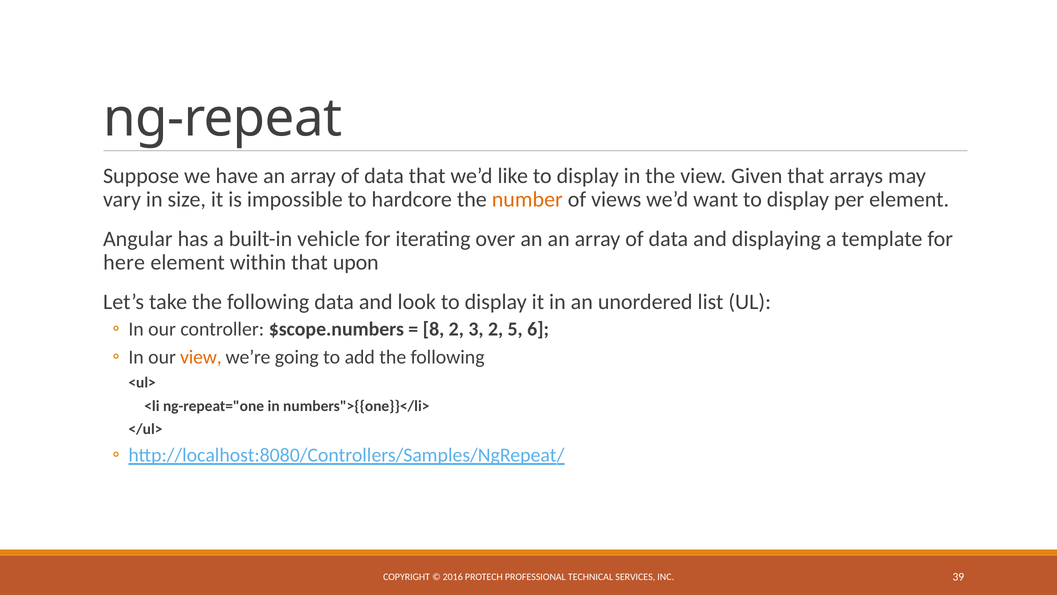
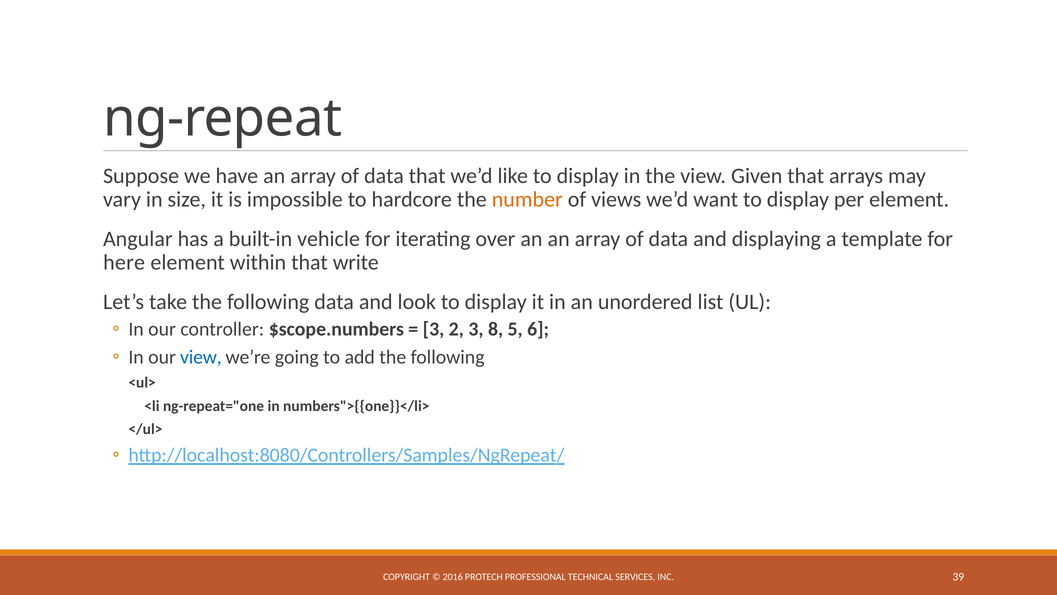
upon: upon -> write
8 at (434, 329): 8 -> 3
3 2: 2 -> 8
view at (201, 357) colour: orange -> blue
